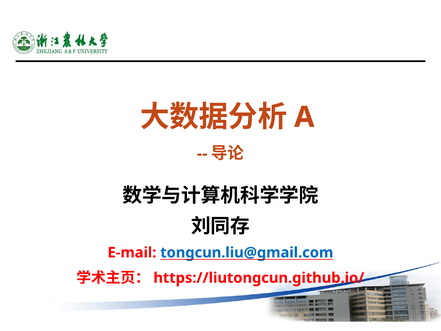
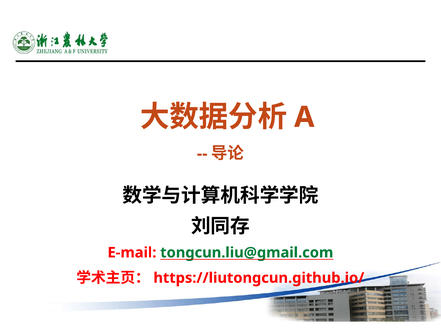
tongcun.liu@gmail.com colour: blue -> green
